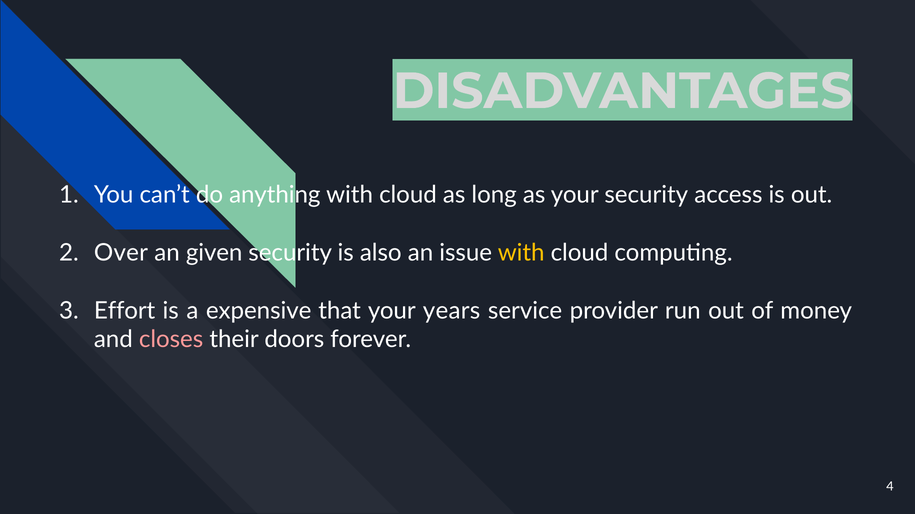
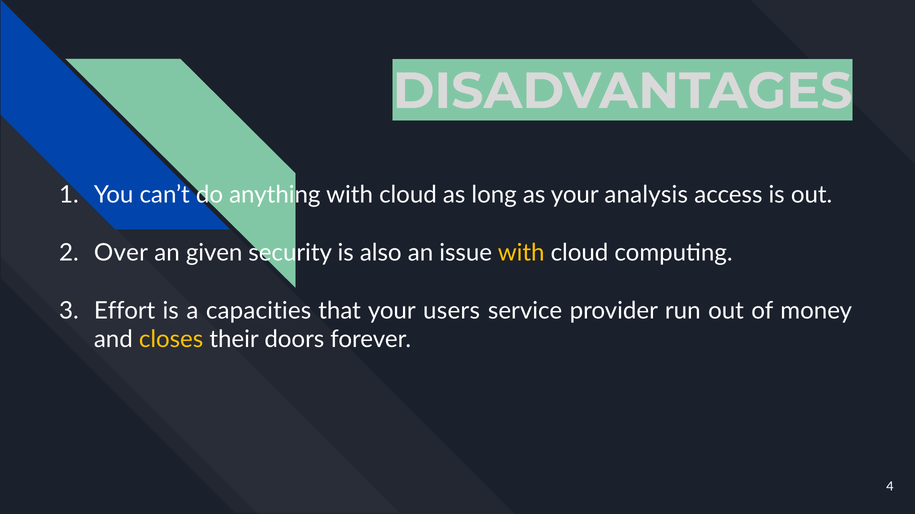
your security: security -> analysis
expensive: expensive -> capacities
years: years -> users
closes colour: pink -> yellow
